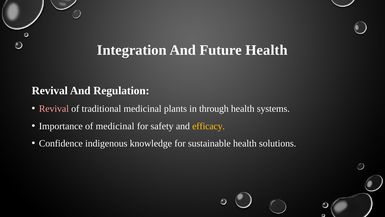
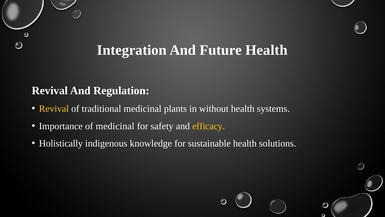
Revival at (54, 109) colour: pink -> yellow
through: through -> without
Confidence: Confidence -> Holistically
